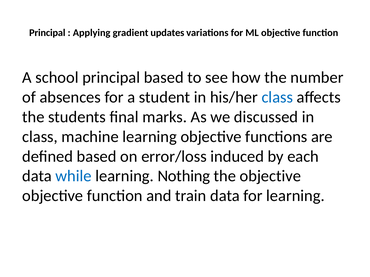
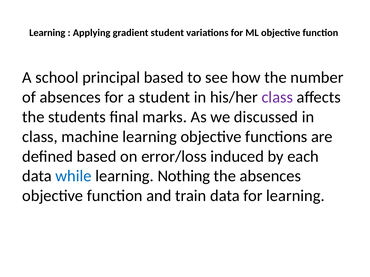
Principal at (47, 33): Principal -> Learning
gradient updates: updates -> student
class at (277, 97) colour: blue -> purple
the objective: objective -> absences
